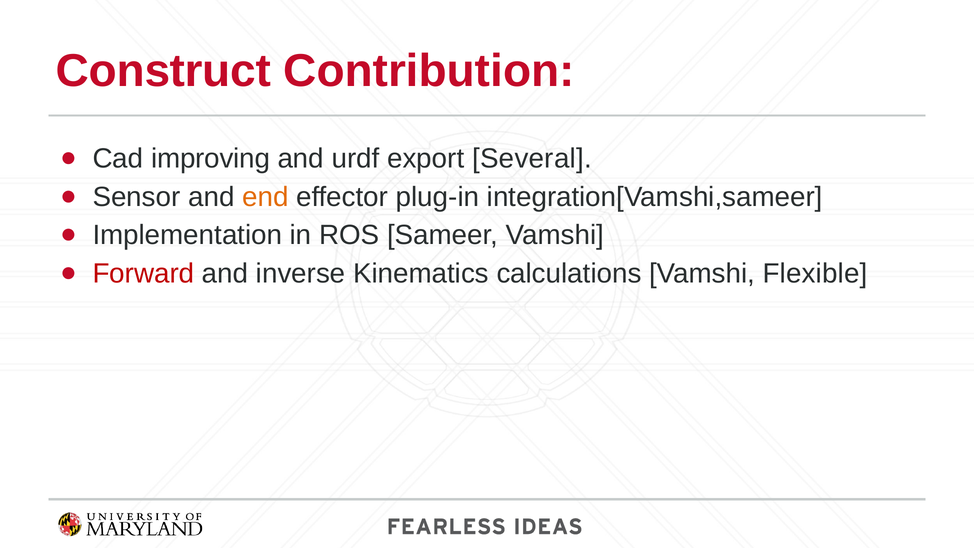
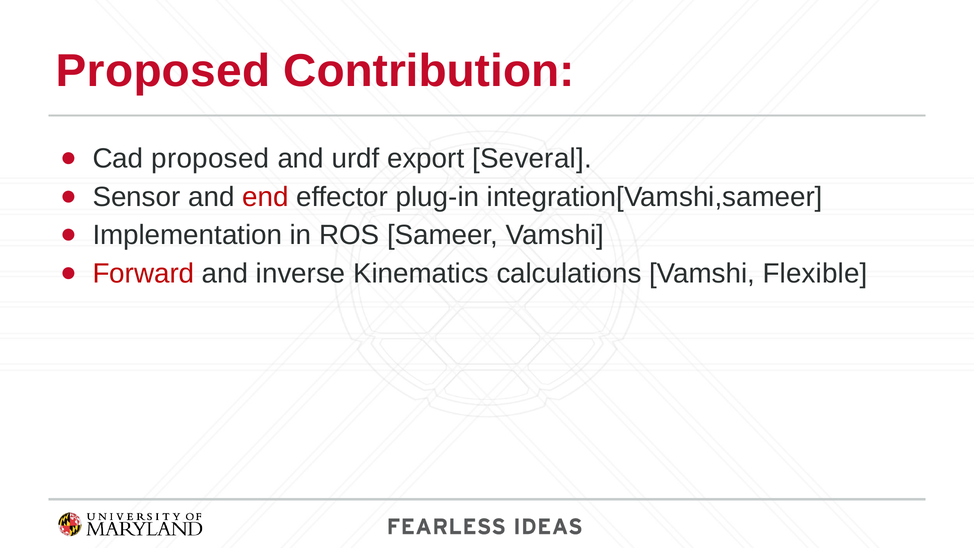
Construct at (163, 71): Construct -> Proposed
Cad improving: improving -> proposed
end colour: orange -> red
